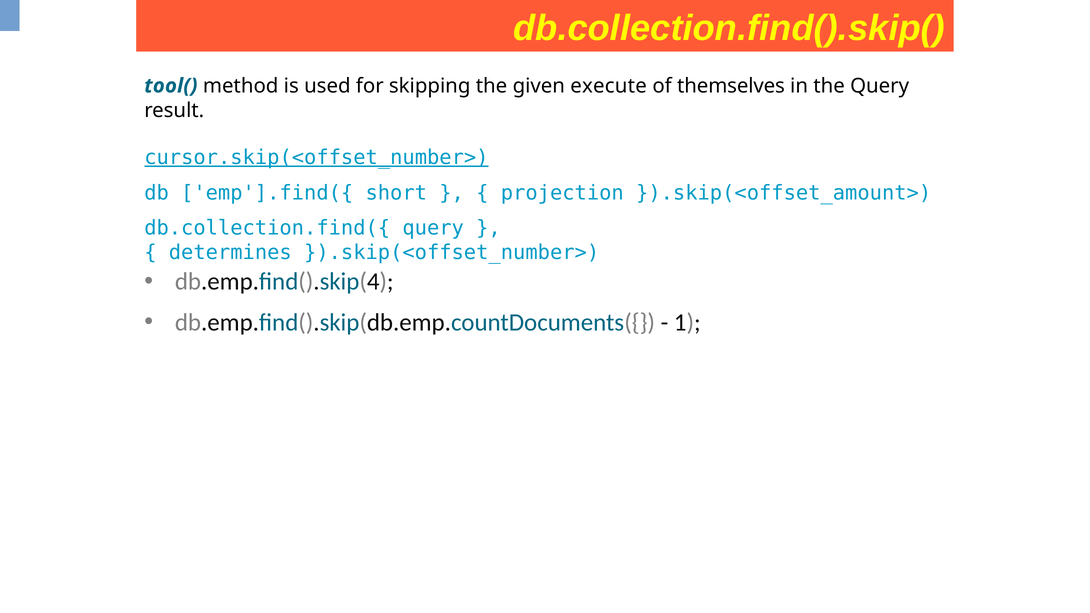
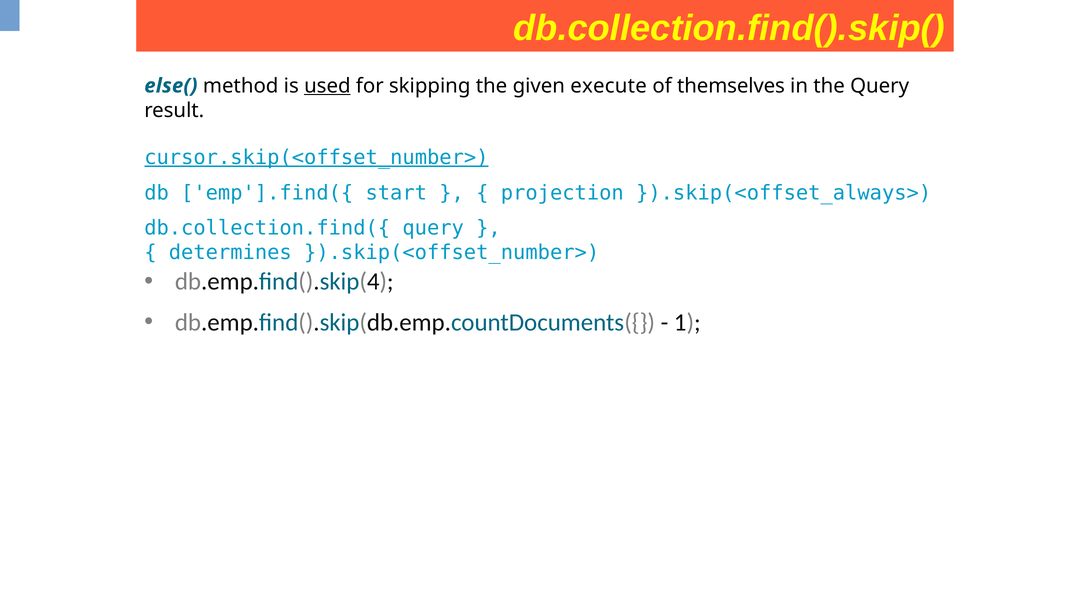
tool(: tool( -> else(
used underline: none -> present
short: short -> start
}).skip(<offset_amount>: }).skip(<offset_amount> -> }).skip(<offset_always>
